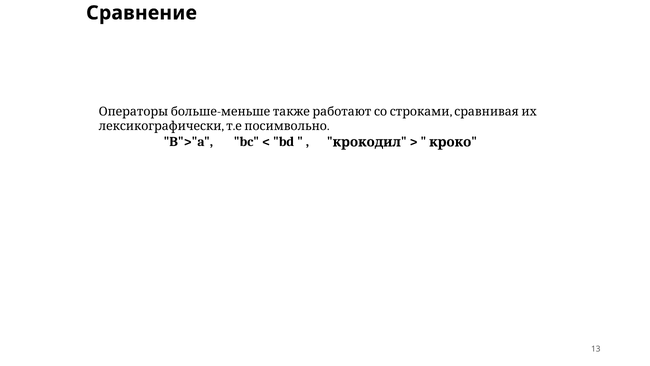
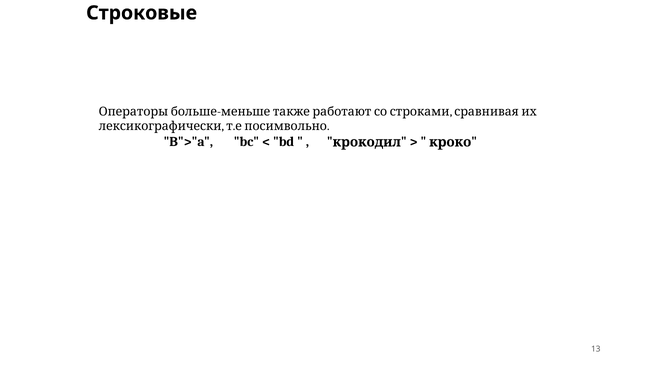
Сравнение: Сравнение -> Строковые
